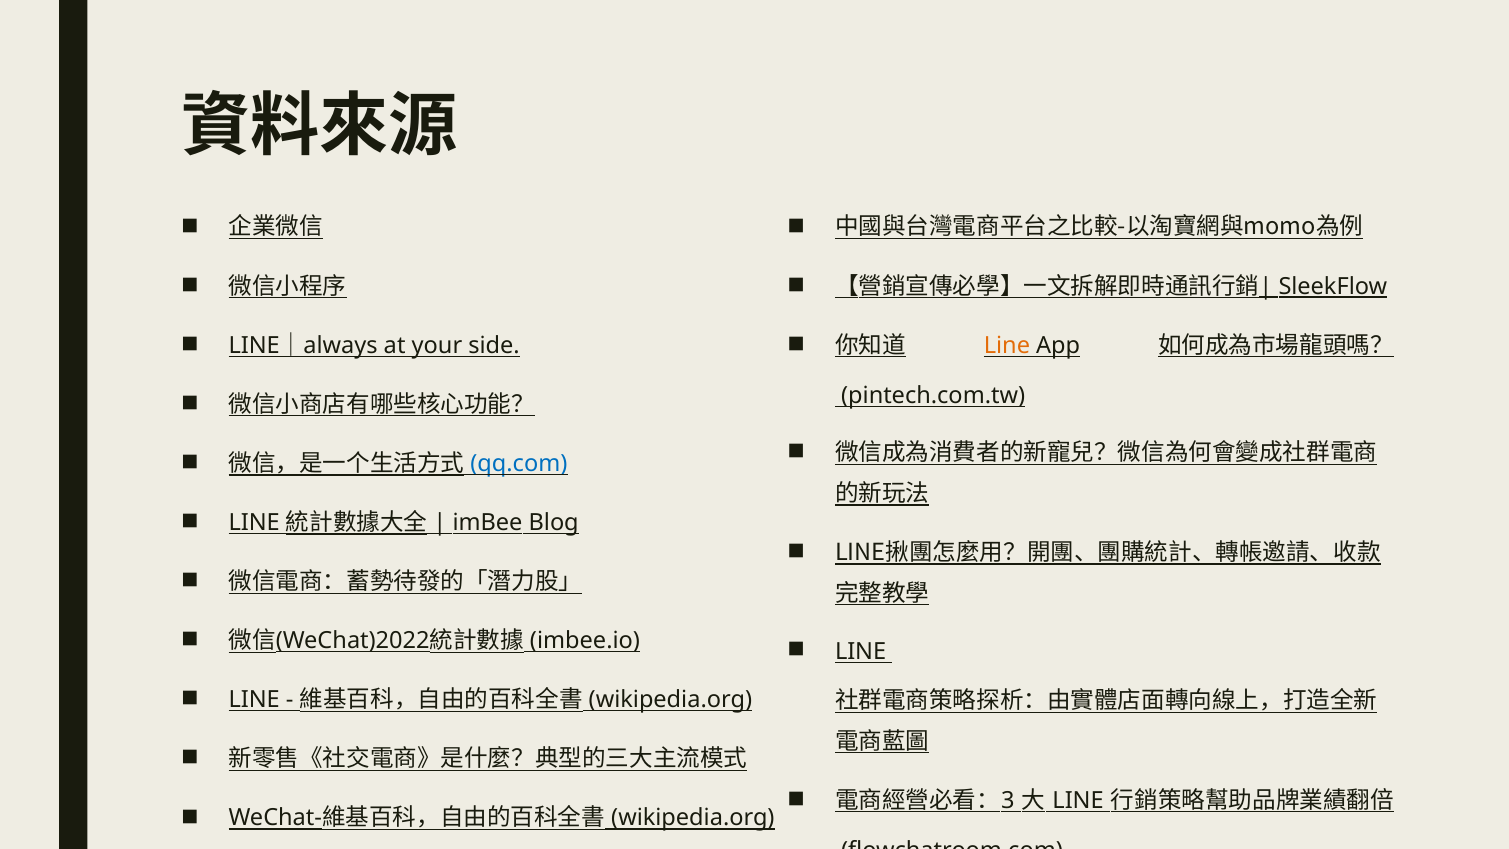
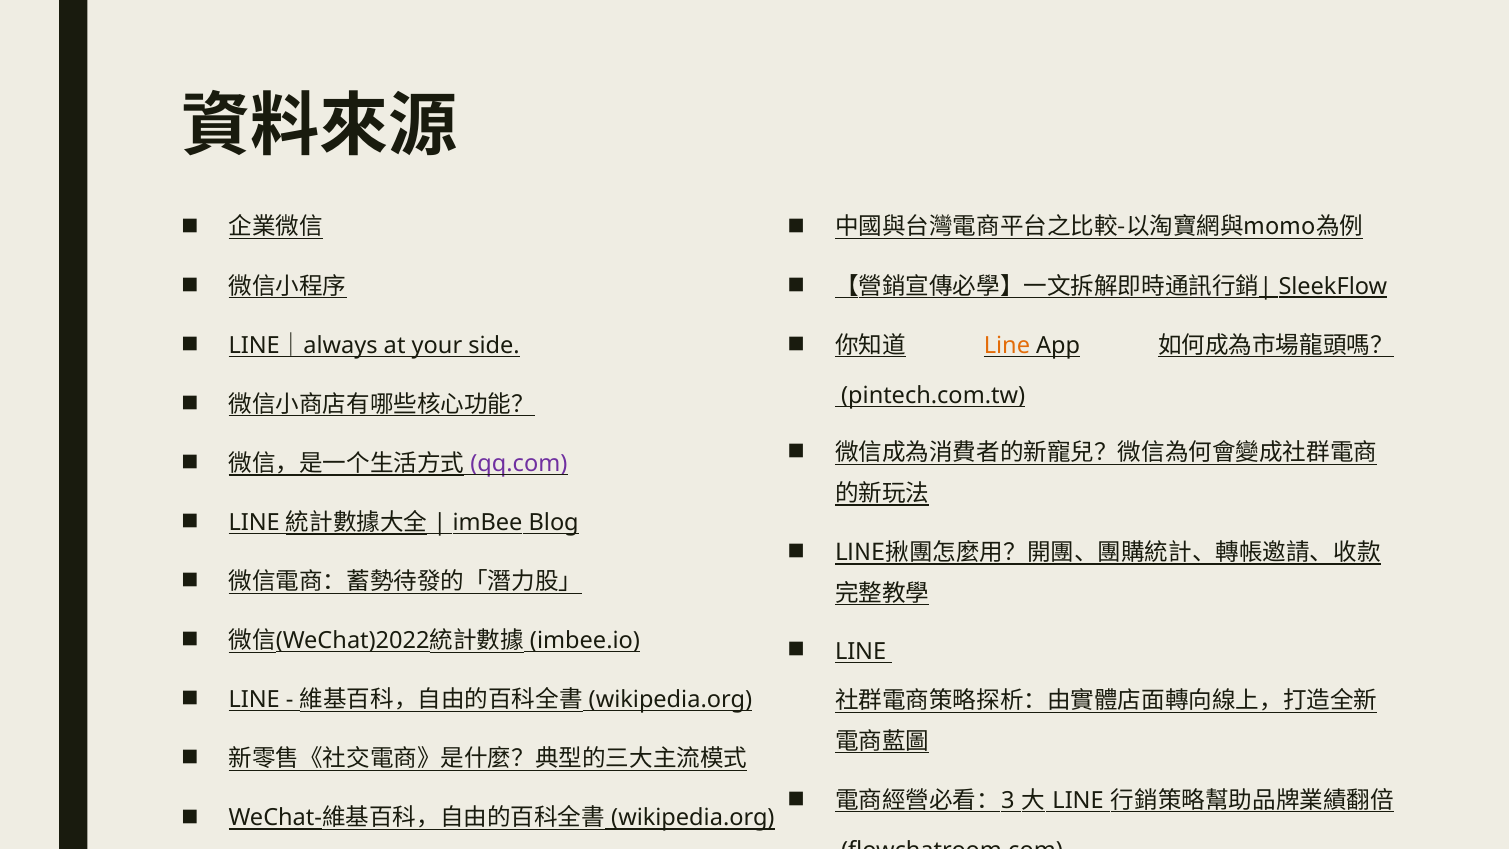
qq.com colour: blue -> purple
